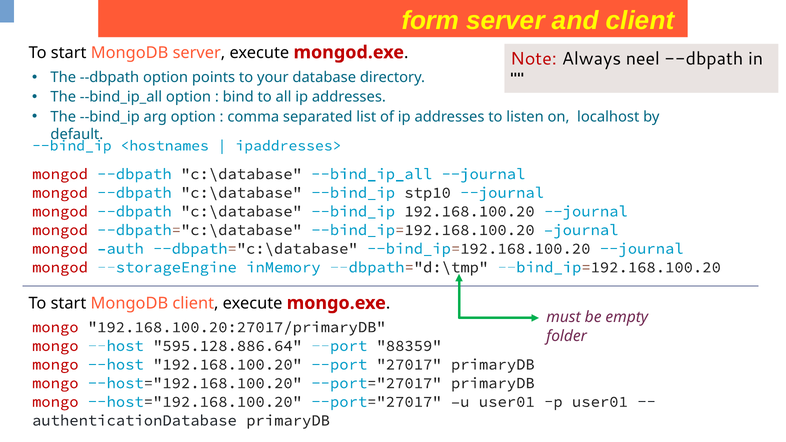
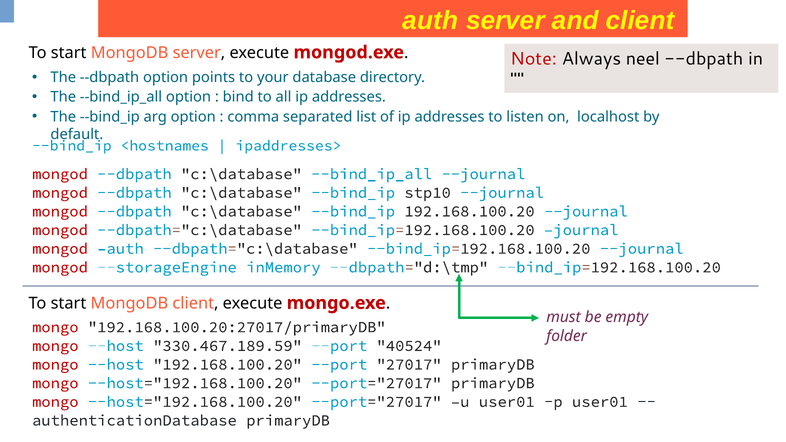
form at (431, 20): form -> auth
595.128.886.64: 595.128.886.64 -> 330.467.189.59
88359: 88359 -> 40524
